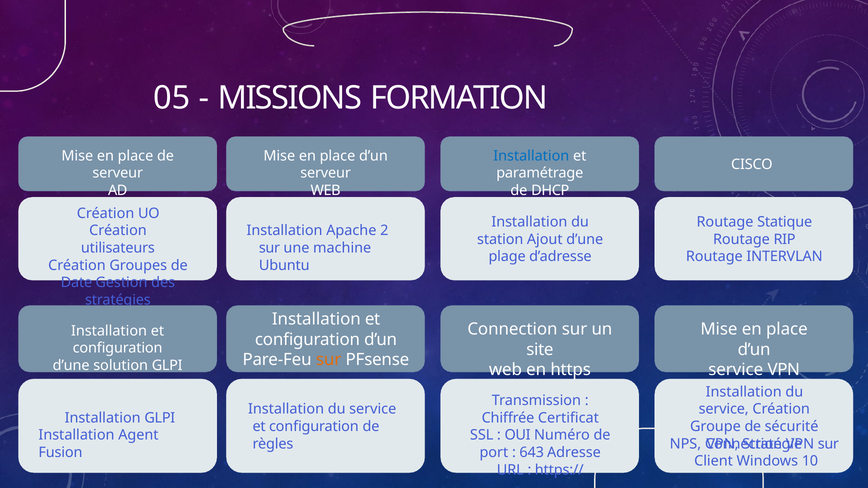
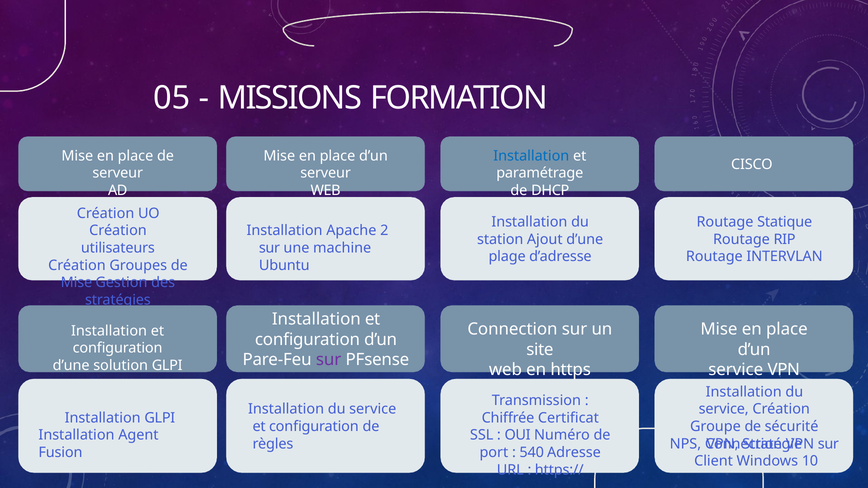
Date at (76, 283): Date -> Mise
sur at (329, 360) colour: orange -> purple
643: 643 -> 540
